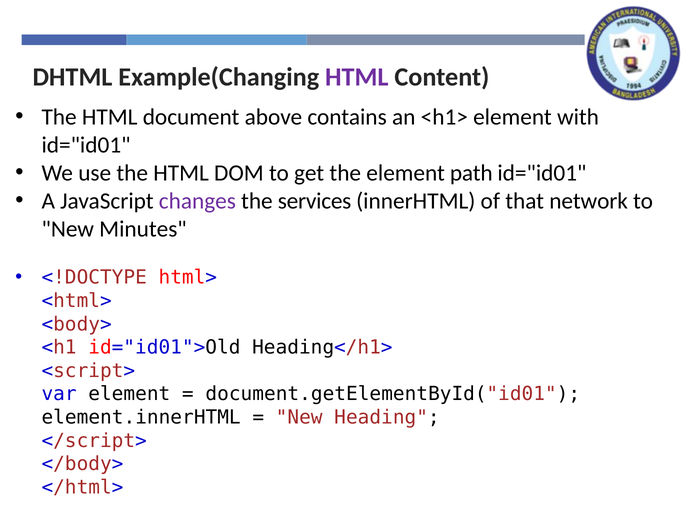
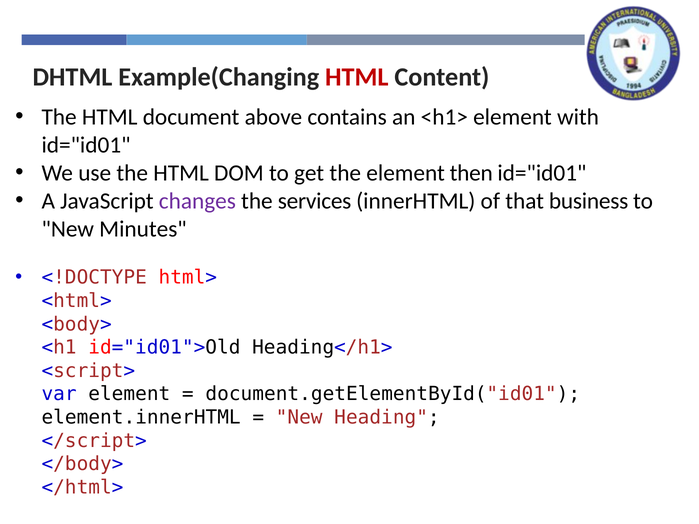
HTML at (357, 77) colour: purple -> red
path: path -> then
network: network -> business
